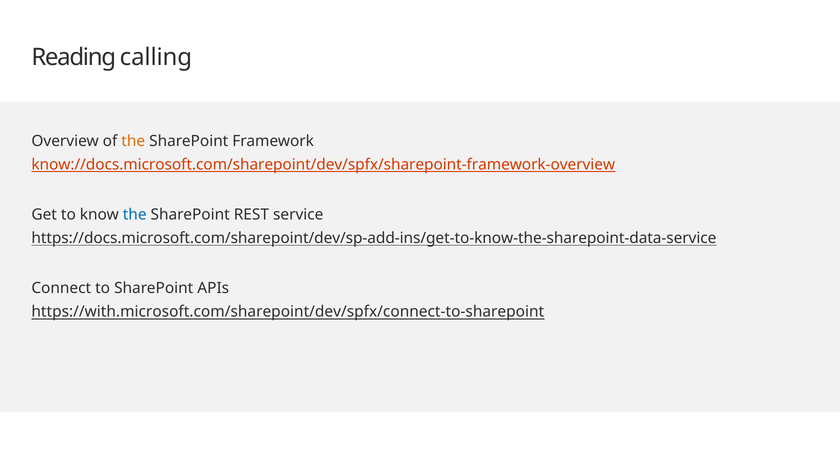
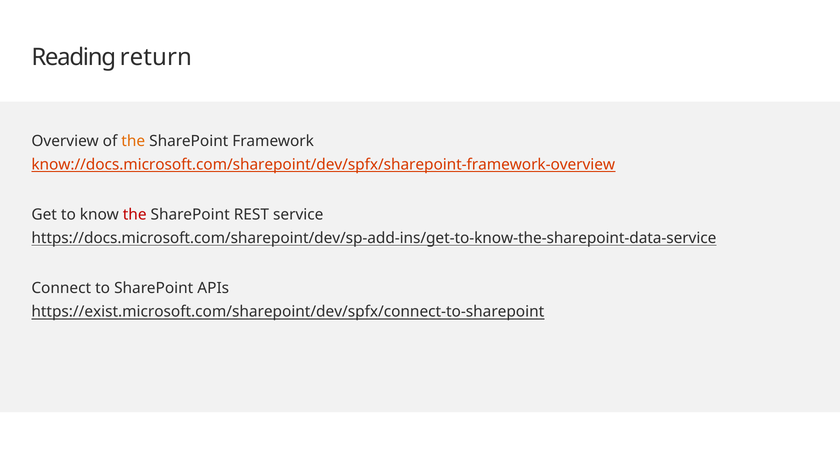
calling: calling -> return
the at (135, 214) colour: blue -> red
https://with.microsoft.com/sharepoint/dev/spfx/connect-to-sharepoint: https://with.microsoft.com/sharepoint/dev/spfx/connect-to-sharepoint -> https://exist.microsoft.com/sharepoint/dev/spfx/connect-to-sharepoint
